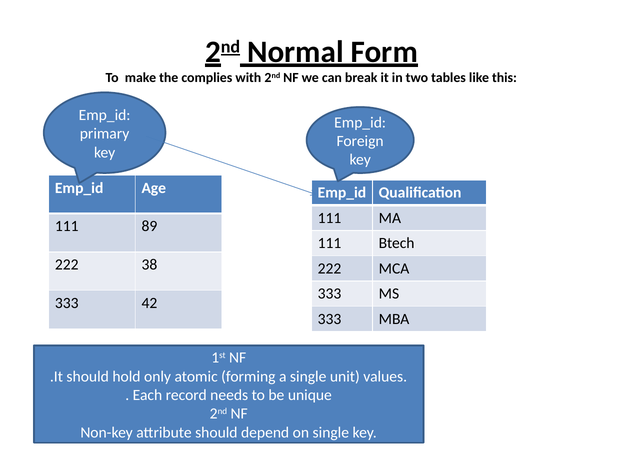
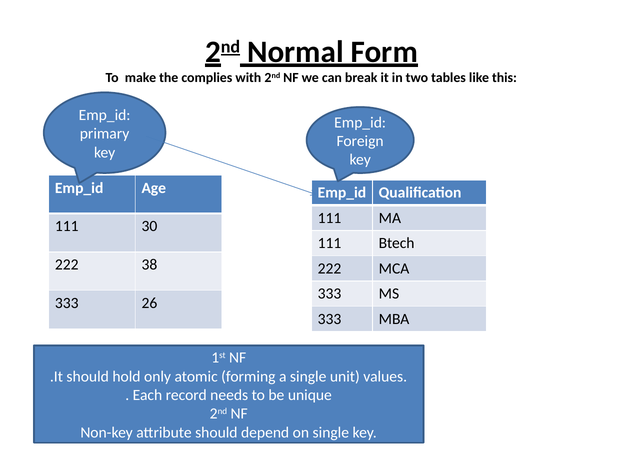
89: 89 -> 30
42: 42 -> 26
